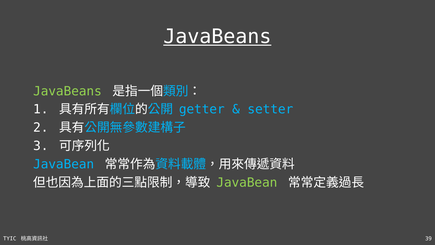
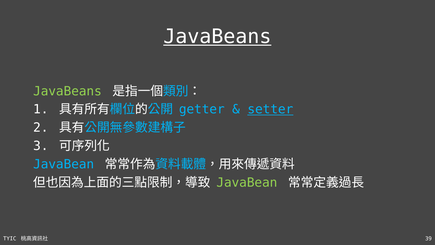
setter underline: none -> present
